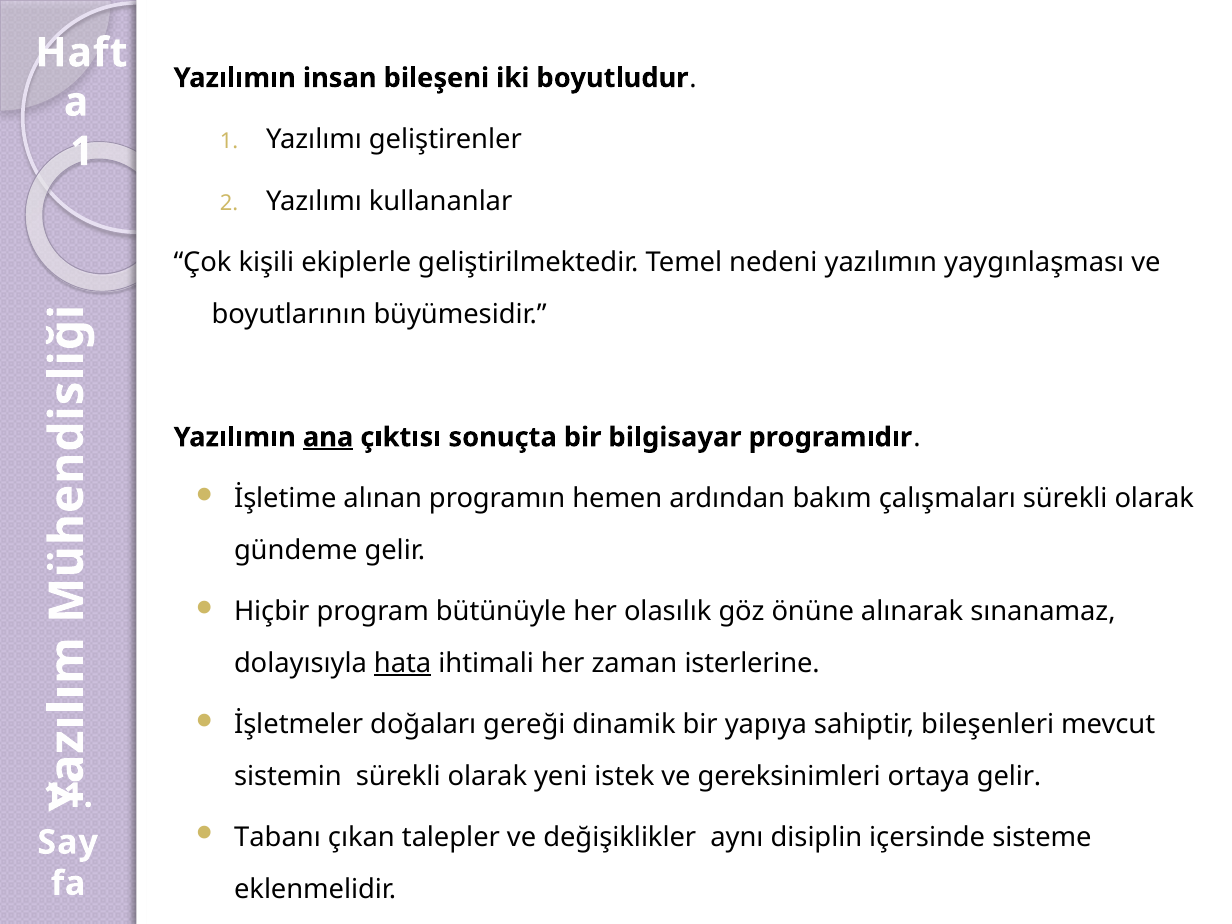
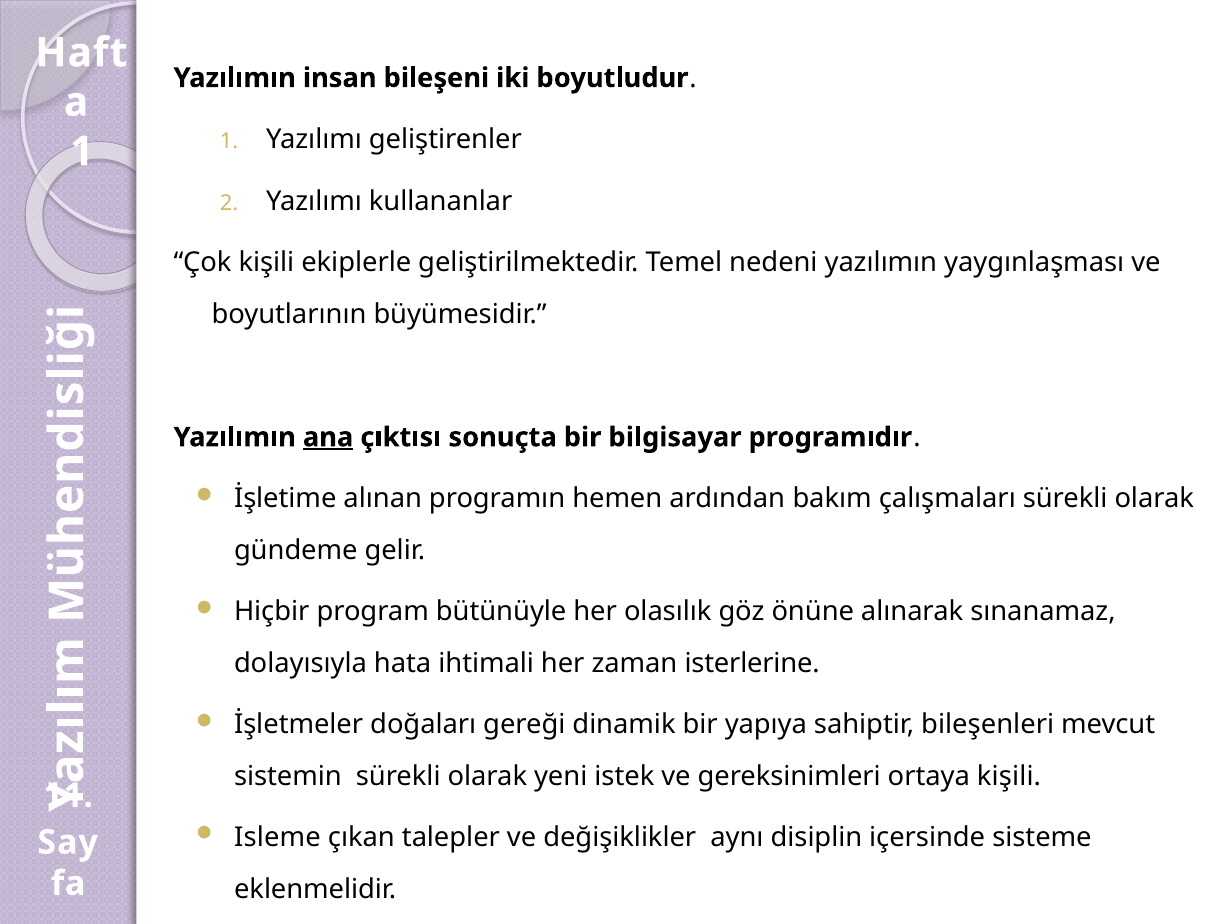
hata underline: present -> none
ortaya gelir: gelir -> kişili
Tabanı: Tabanı -> Isleme
